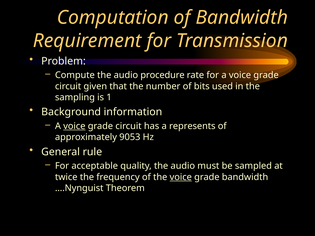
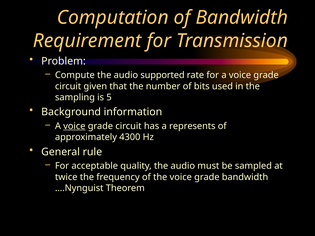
procedure: procedure -> supported
1: 1 -> 5
9053: 9053 -> 4300
voice at (181, 177) underline: present -> none
